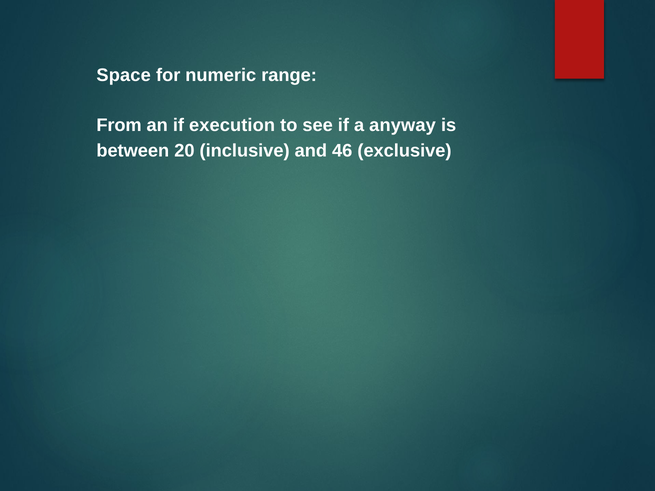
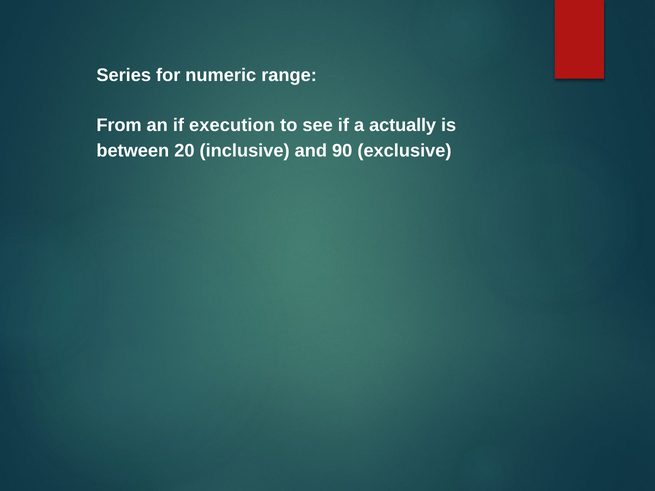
Space: Space -> Series
anyway: anyway -> actually
46: 46 -> 90
